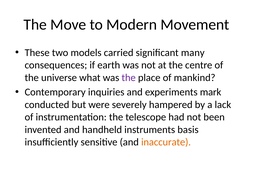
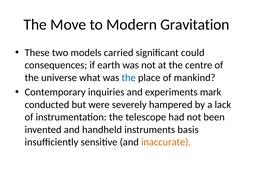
Movement: Movement -> Gravitation
many: many -> could
the at (129, 77) colour: purple -> blue
